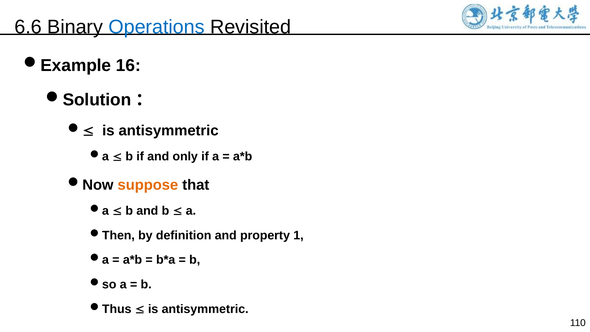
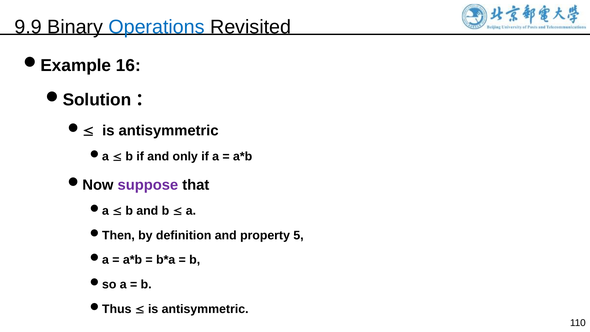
6.6: 6.6 -> 9.9
suppose colour: orange -> purple
1: 1 -> 5
